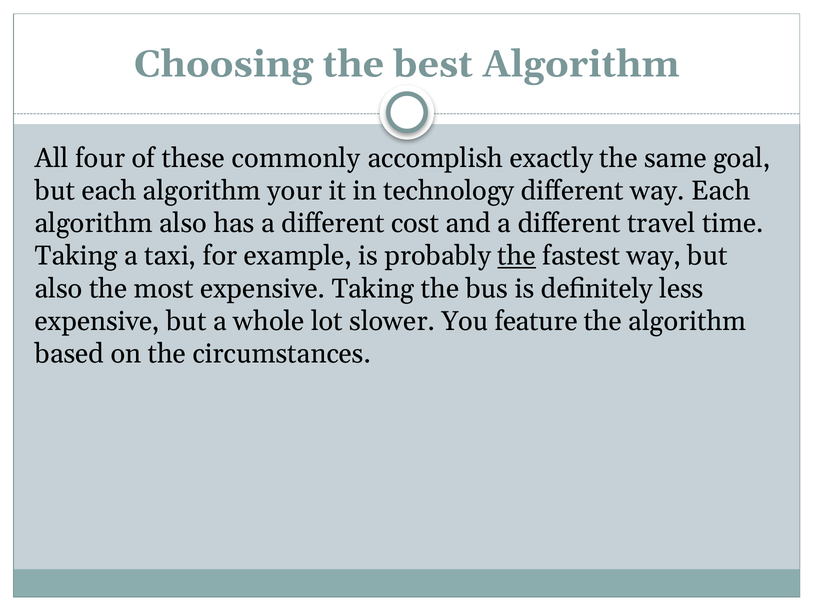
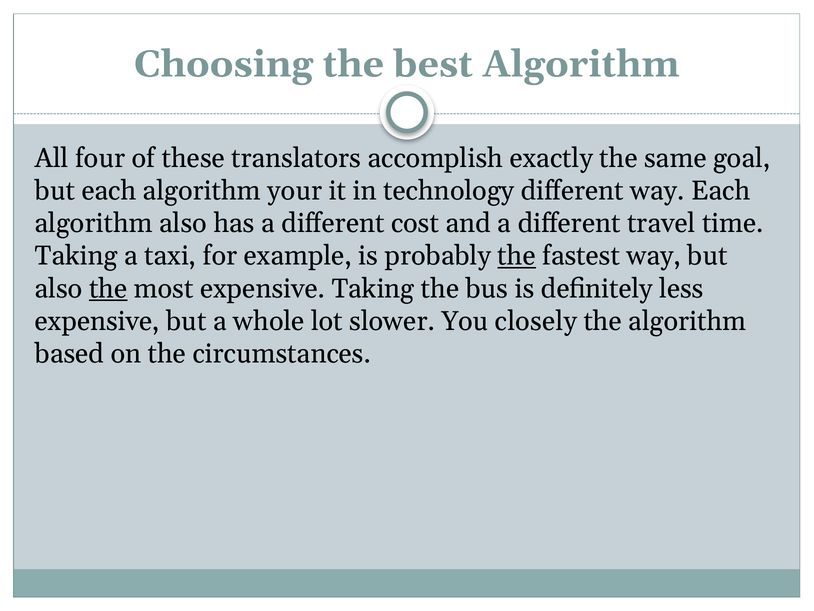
commonly: commonly -> translators
the at (108, 288) underline: none -> present
feature: feature -> closely
